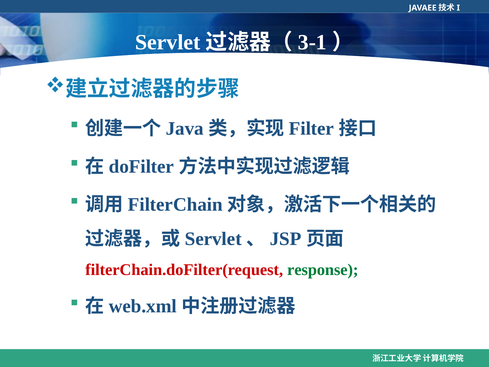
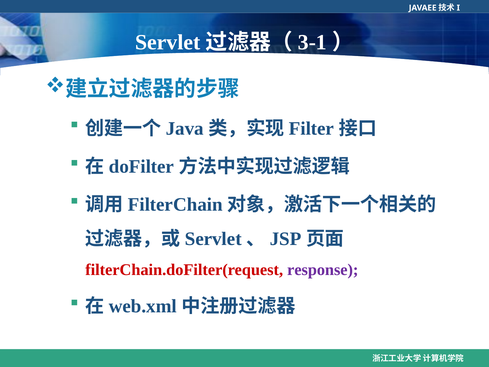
response colour: green -> purple
